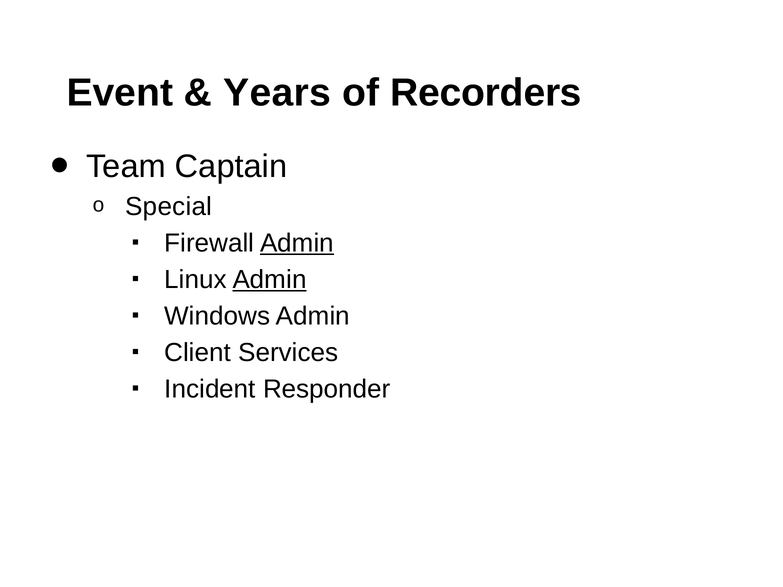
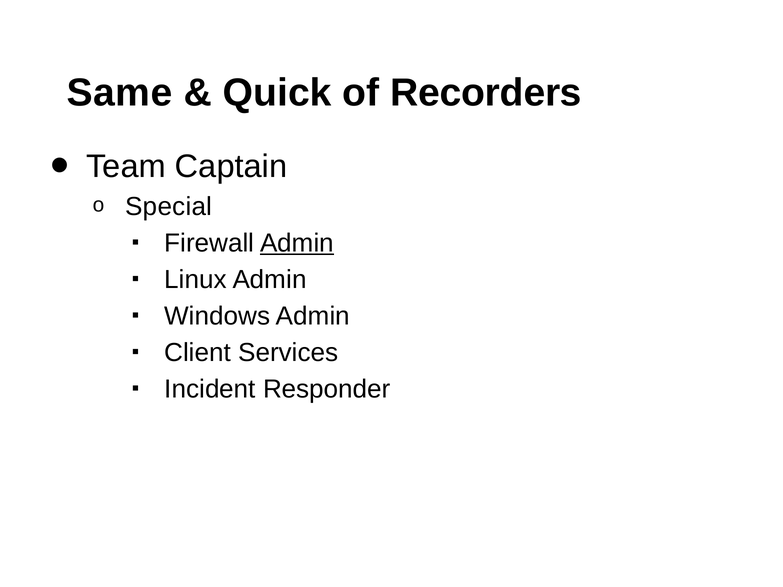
Event: Event -> Same
Years: Years -> Quick
Admin at (270, 280) underline: present -> none
